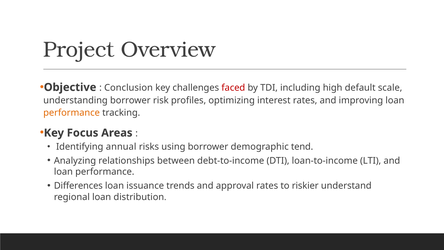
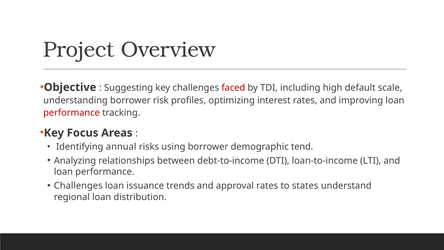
Conclusion: Conclusion -> Suggesting
performance at (72, 113) colour: orange -> red
Differences at (78, 186): Differences -> Challenges
riskier: riskier -> states
